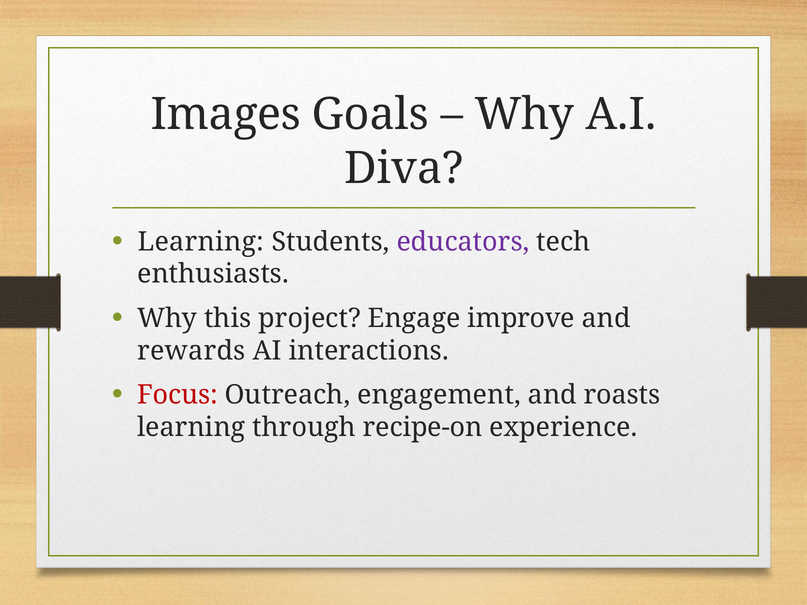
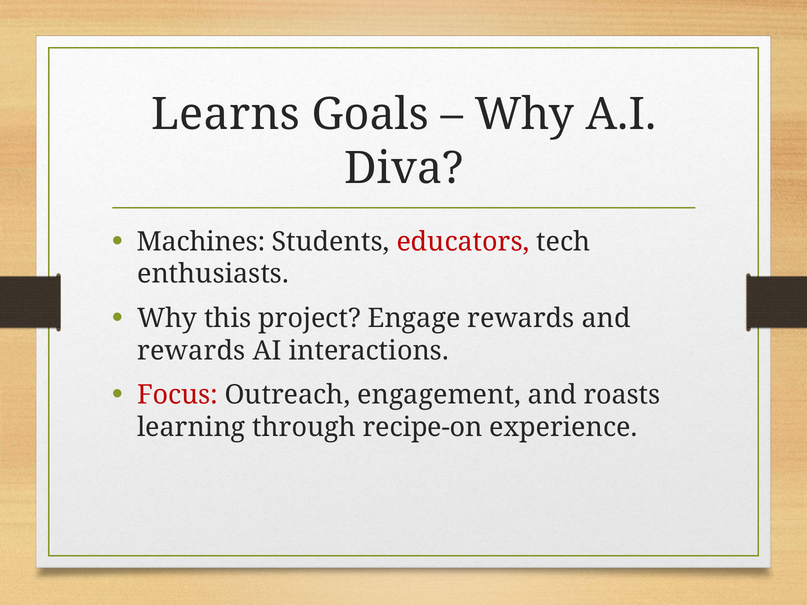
Images: Images -> Learns
Learning at (201, 242): Learning -> Machines
educators colour: purple -> red
Engage improve: improve -> rewards
